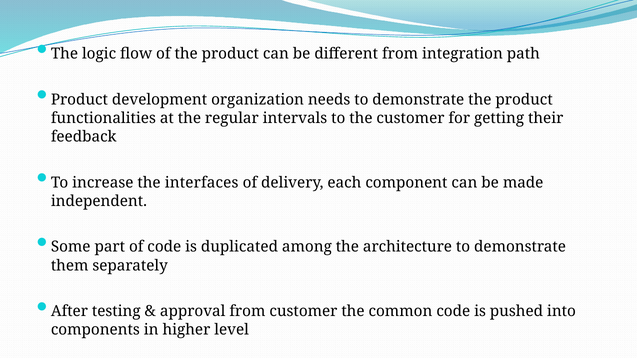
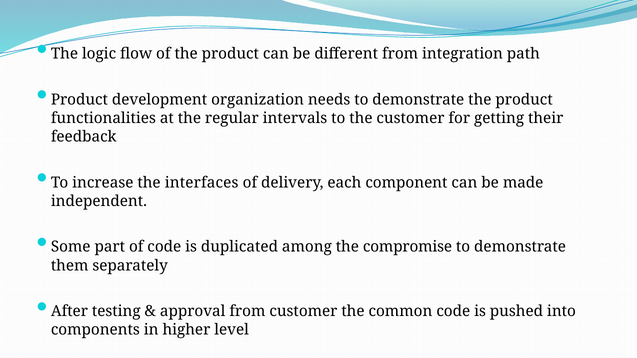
architecture: architecture -> compromise
